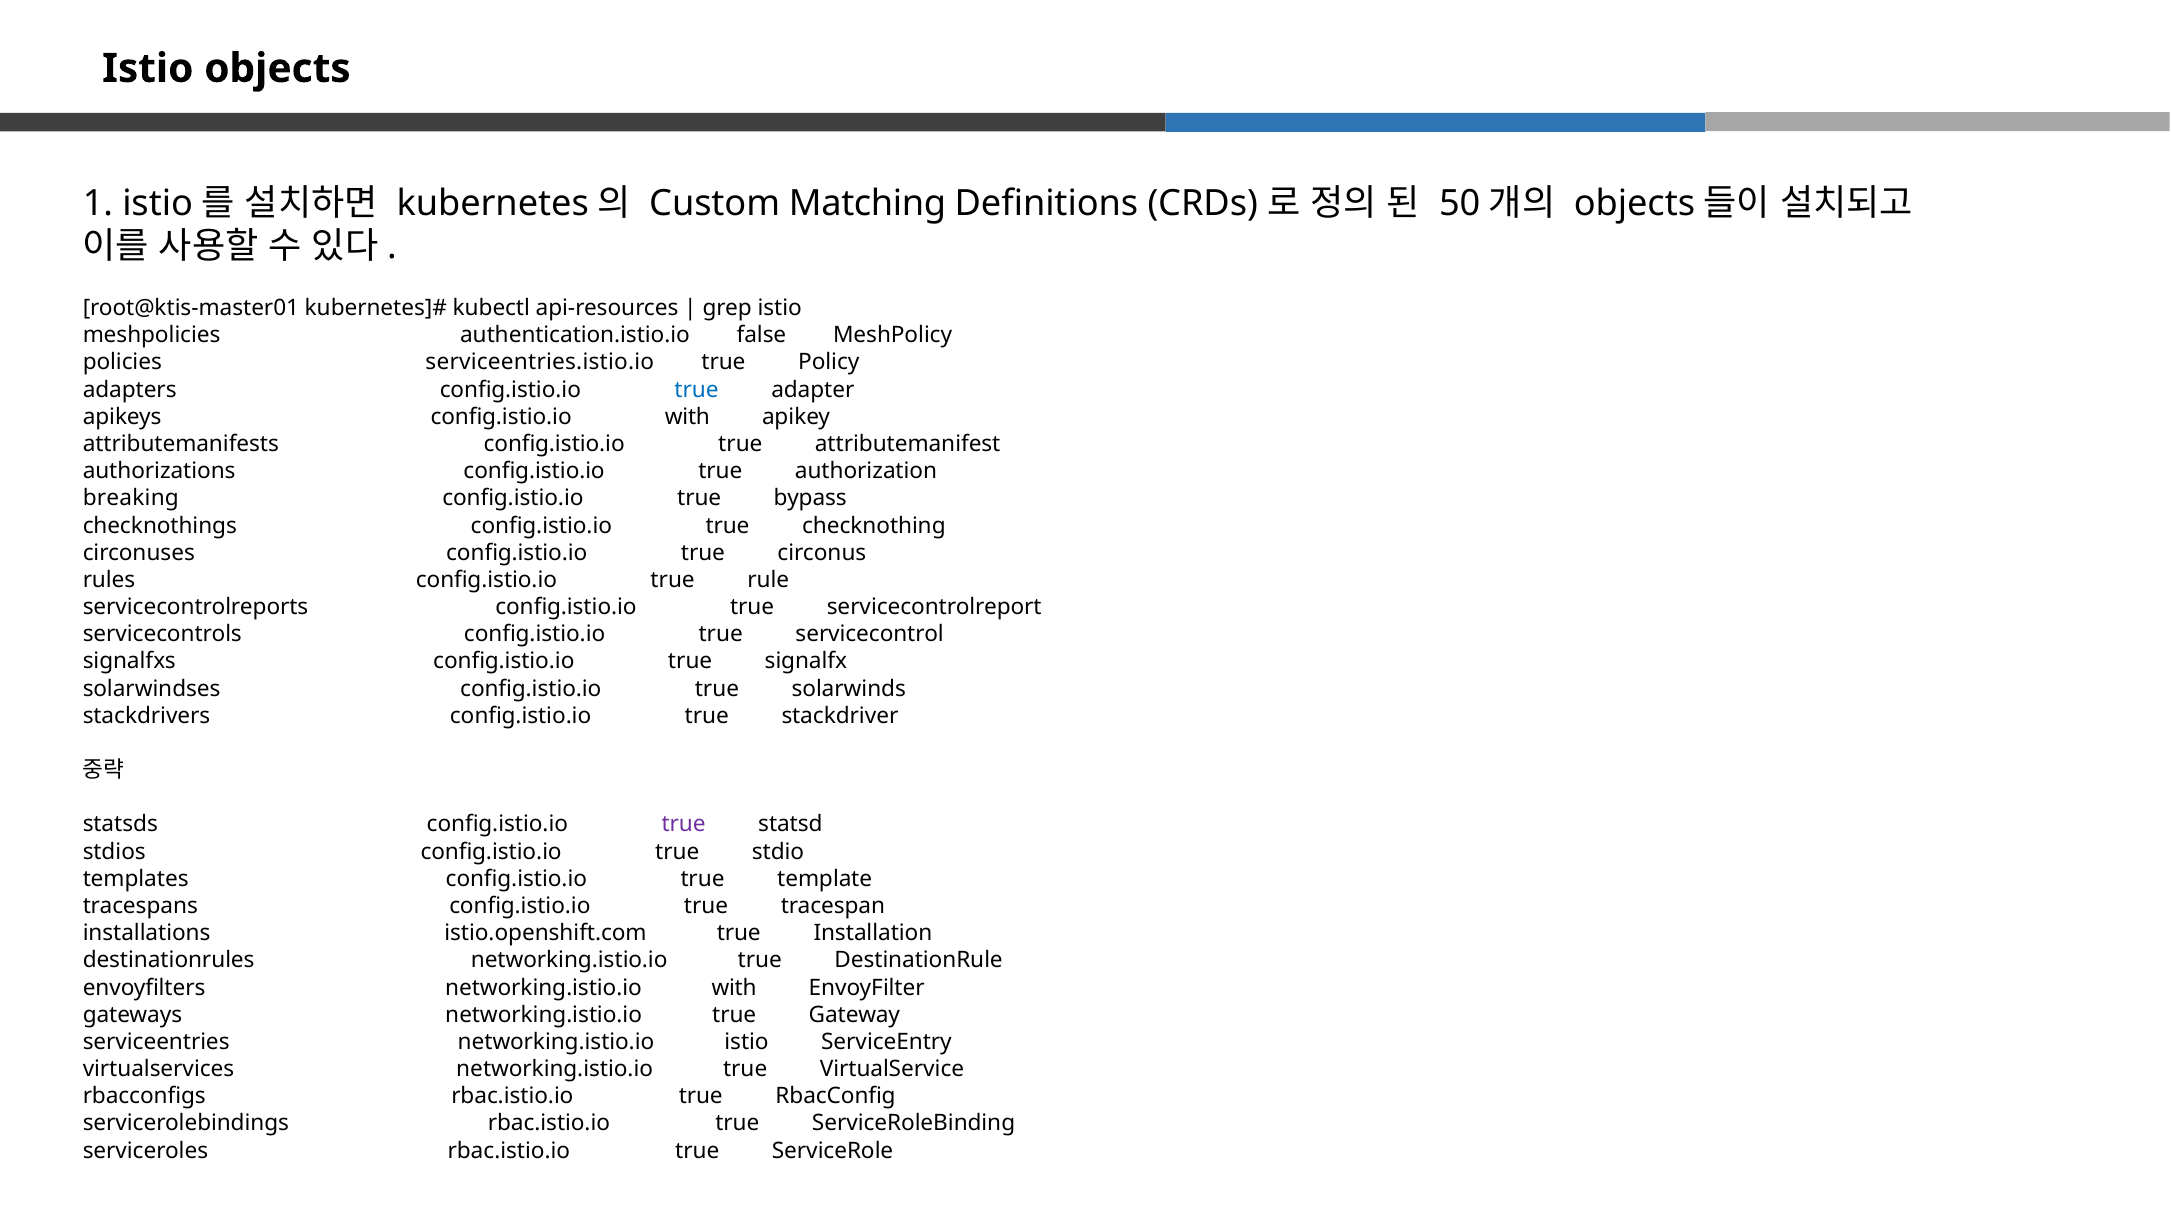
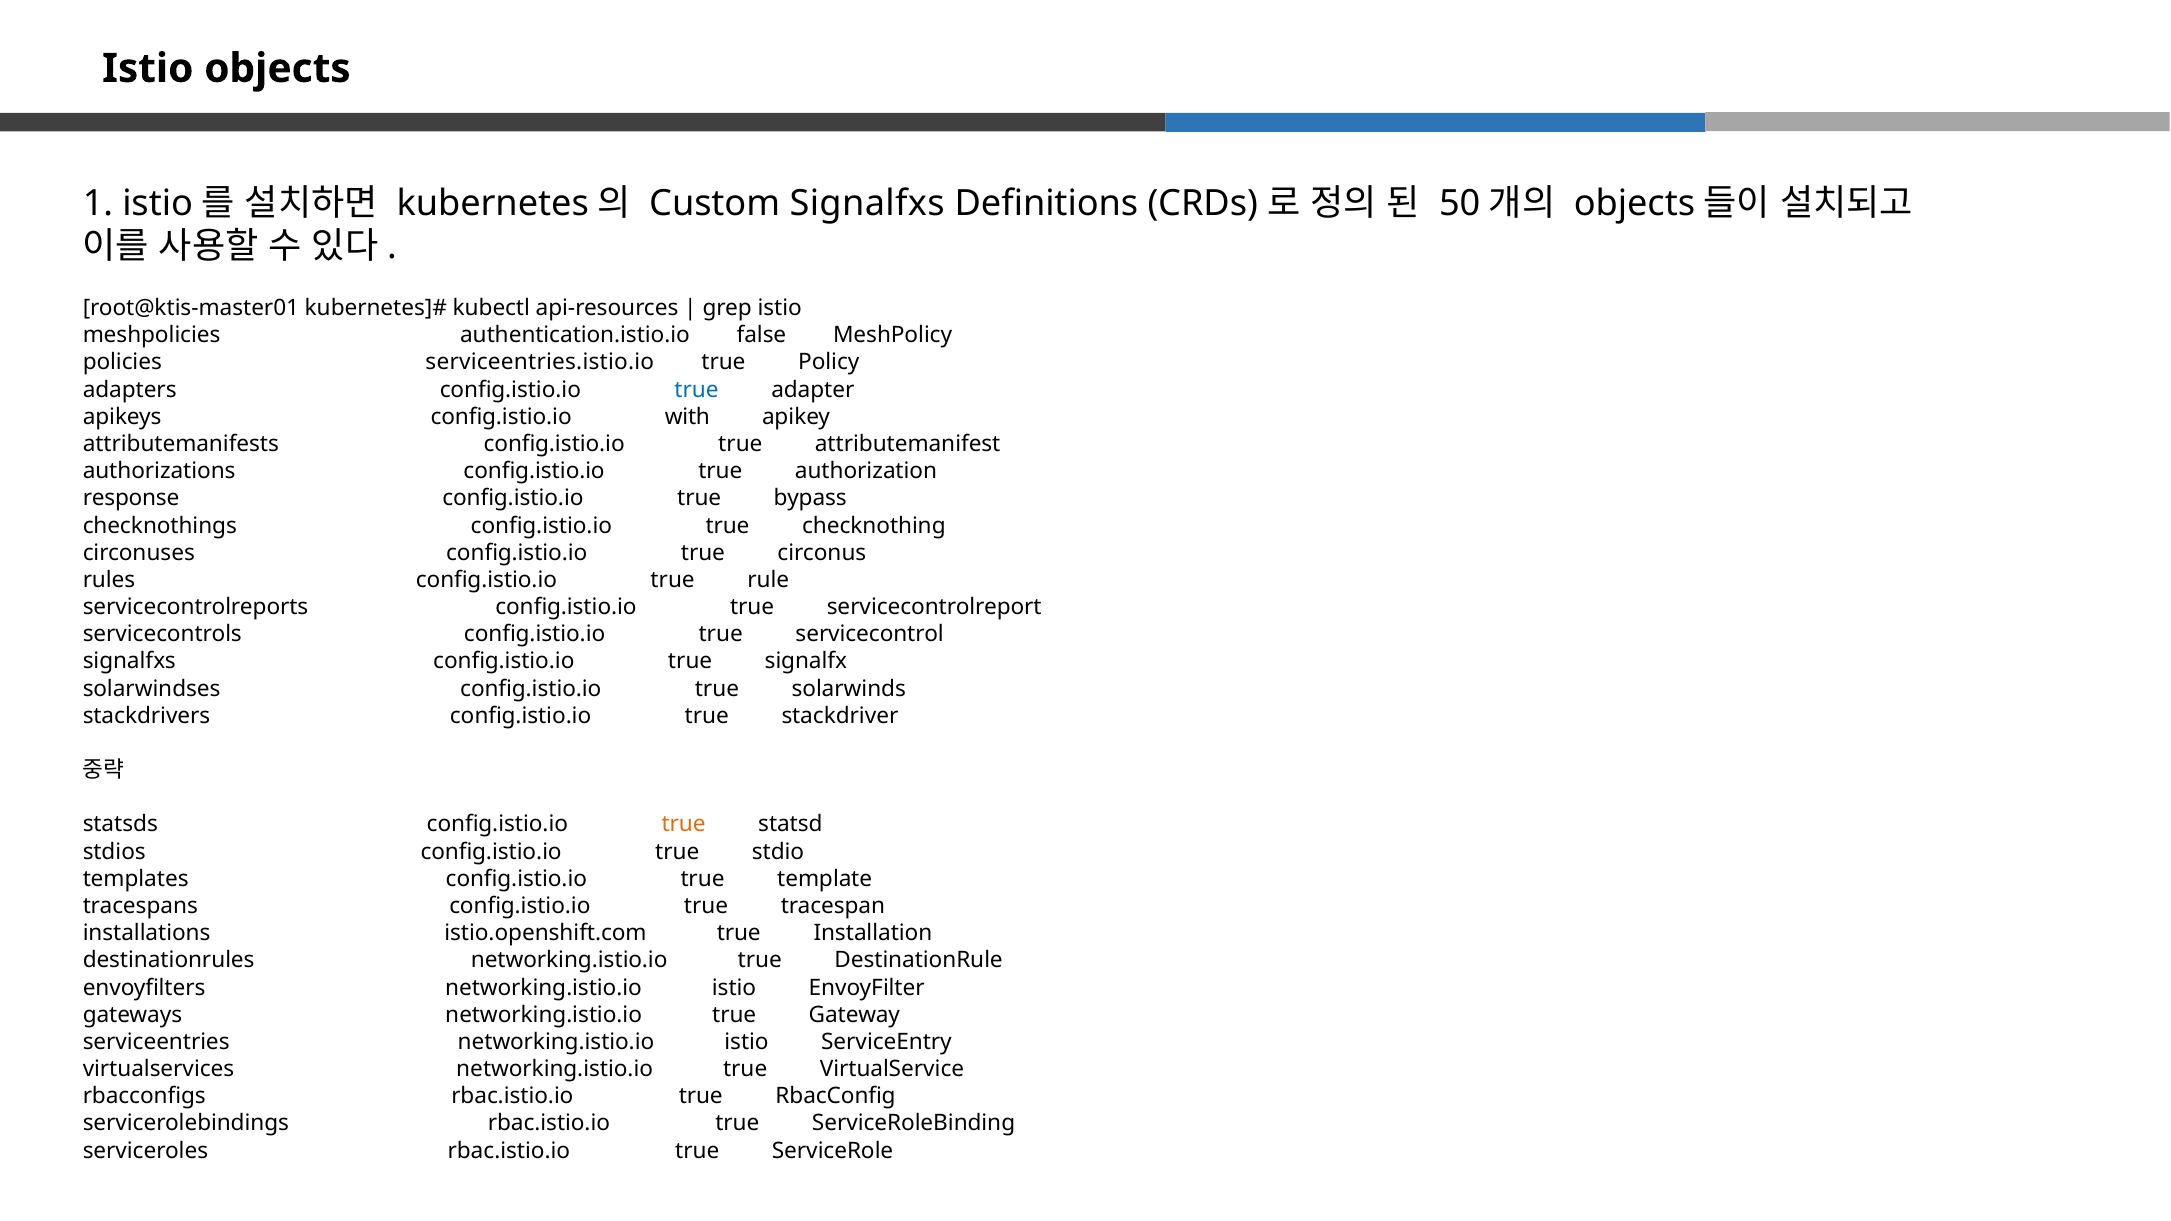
Custom Matching: Matching -> Signalfxs
breaking: breaking -> response
true at (684, 825) colour: purple -> orange
envoyfilters networking.istio.io with: with -> istio
